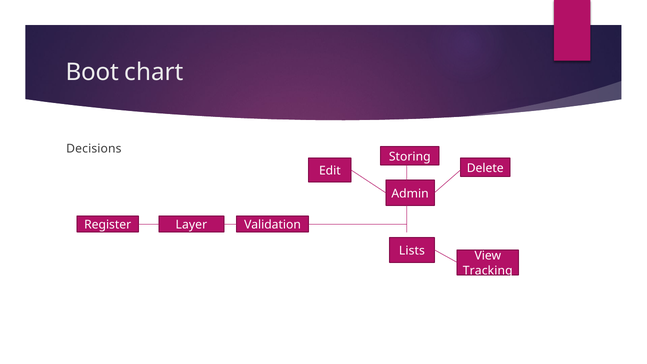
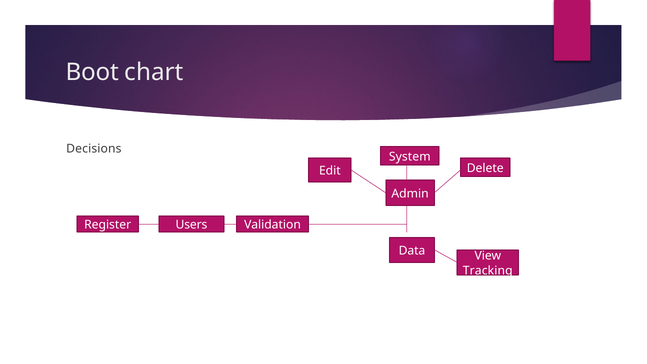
Storing: Storing -> System
Layer: Layer -> Users
Lists: Lists -> Data
